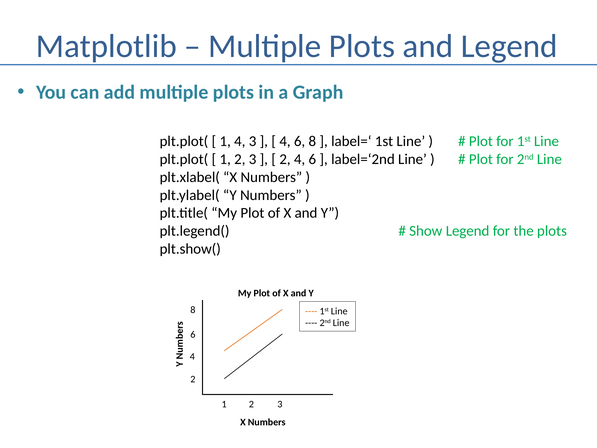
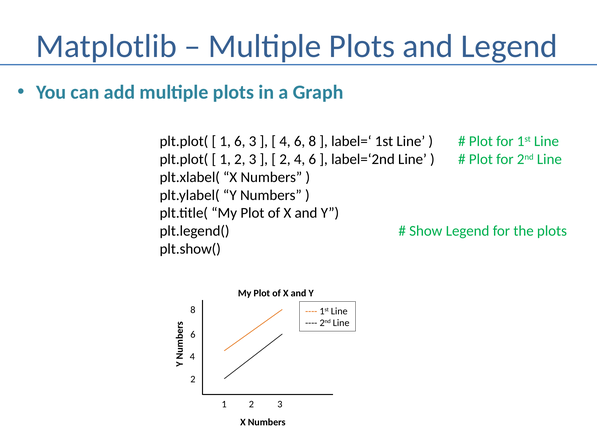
1 4: 4 -> 6
